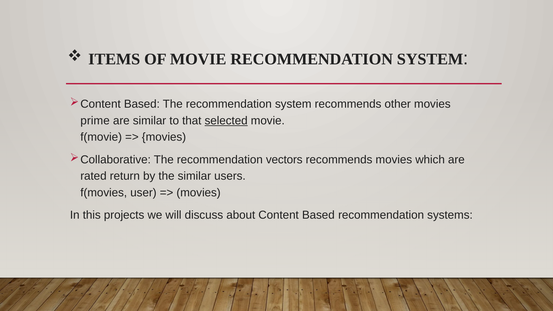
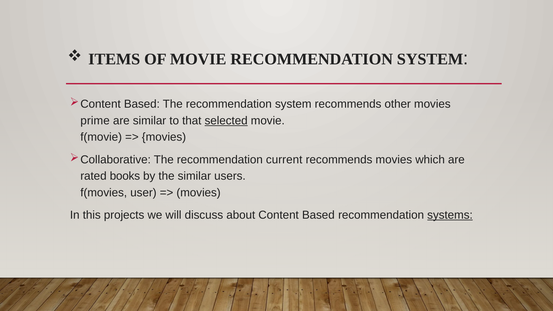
vectors: vectors -> current
return: return -> books
systems underline: none -> present
